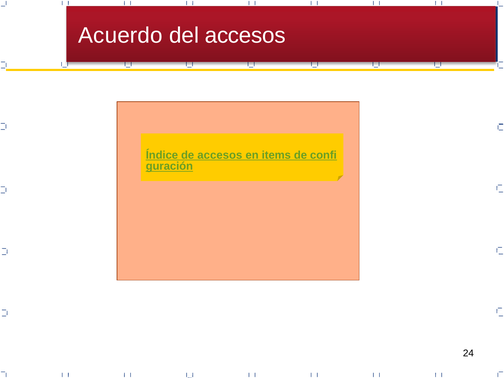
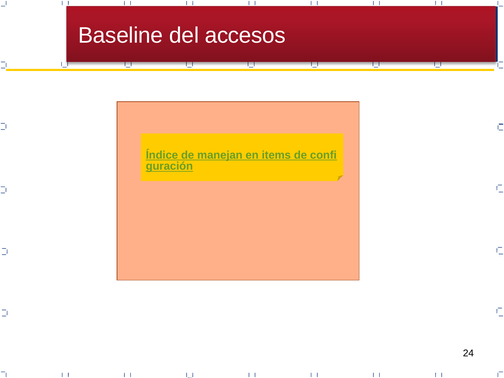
Acuerdo: Acuerdo -> Baseline
de accesos: accesos -> manejan
